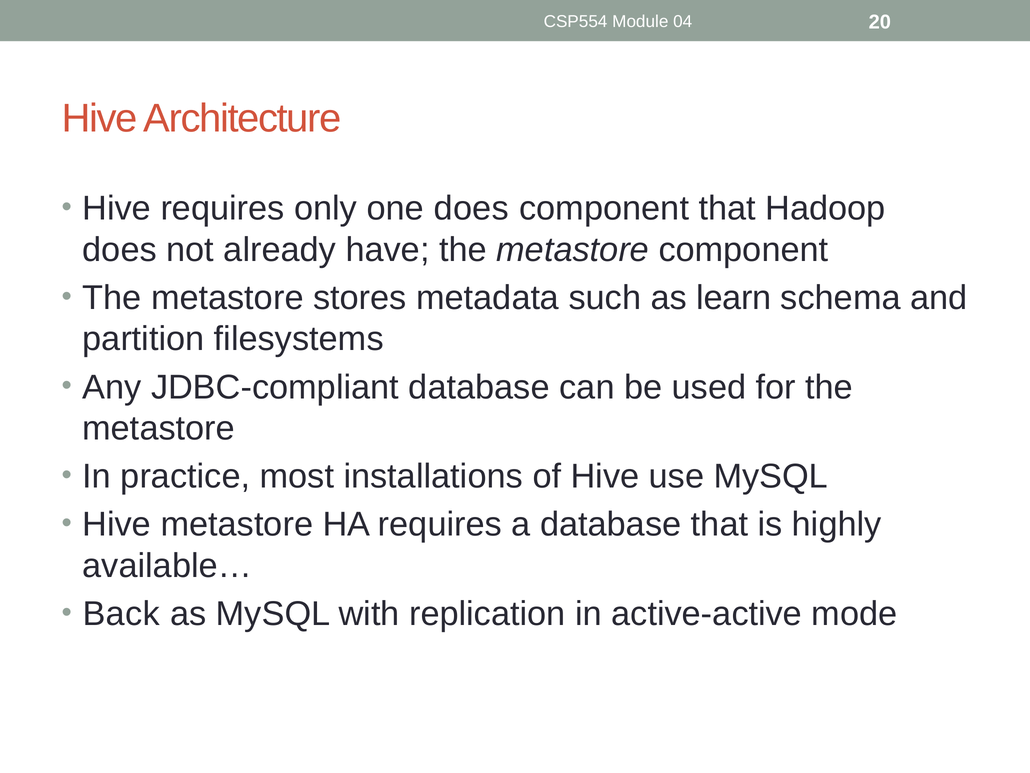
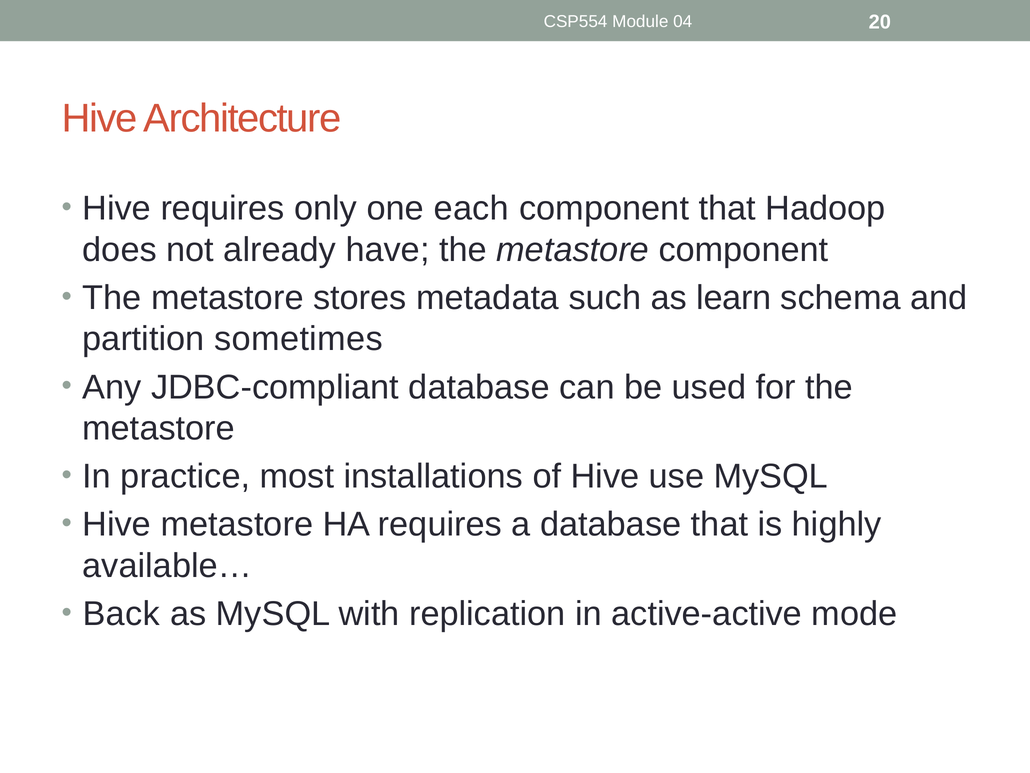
one does: does -> each
filesystems: filesystems -> sometimes
